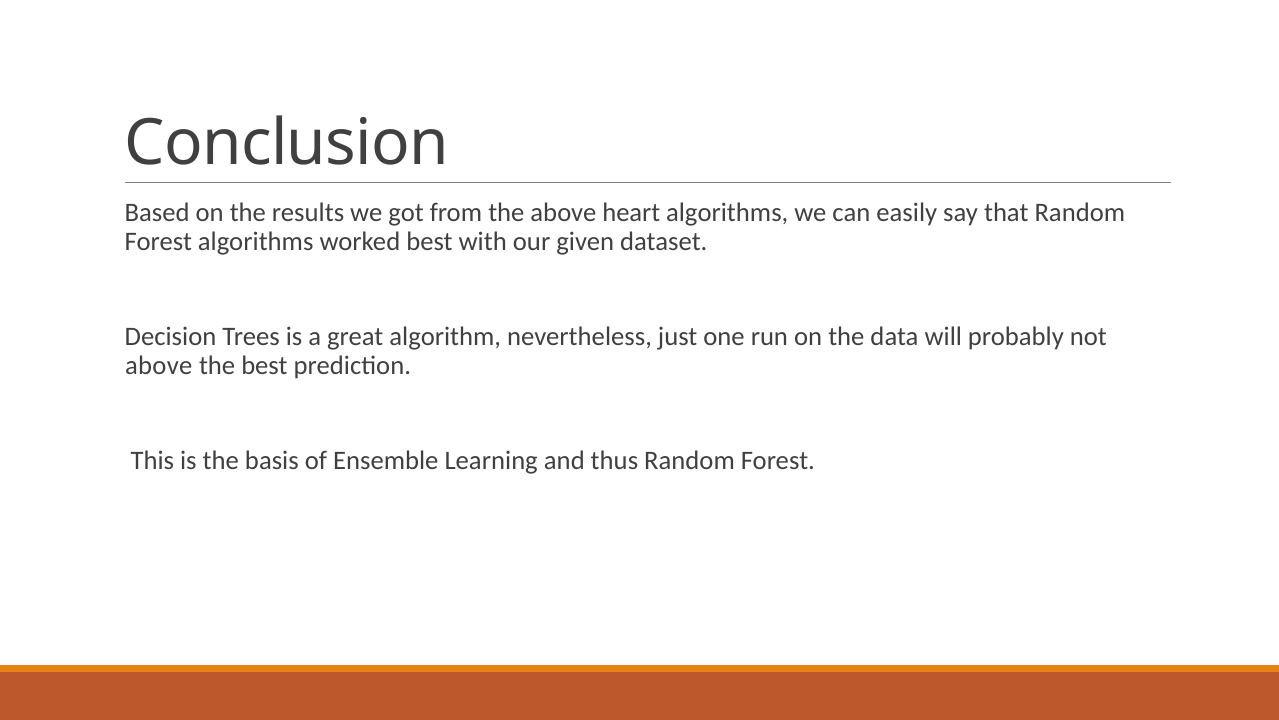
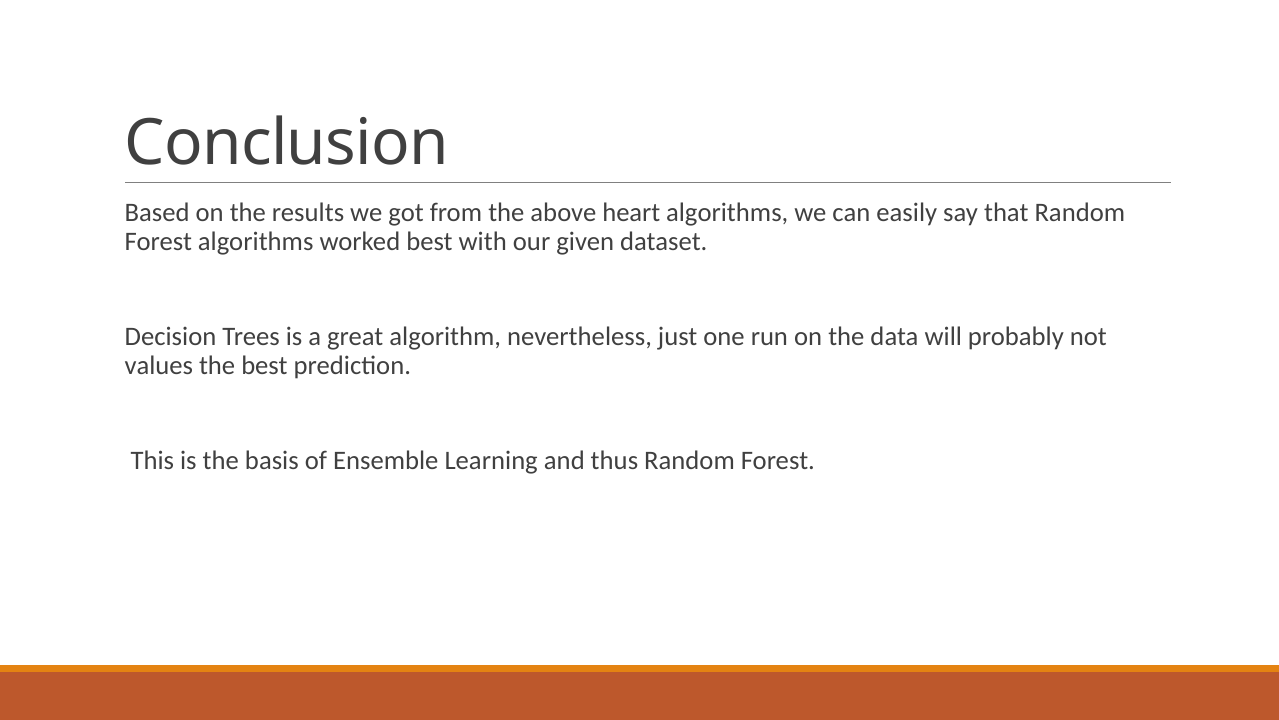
above at (159, 365): above -> values
